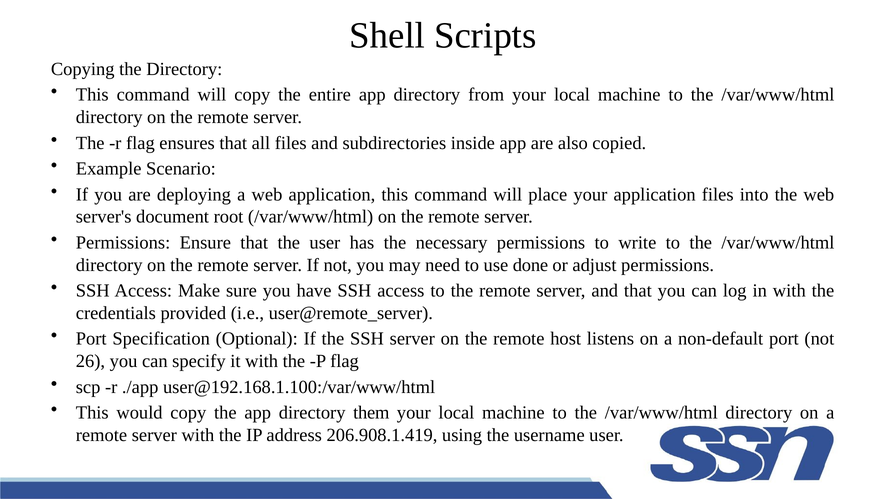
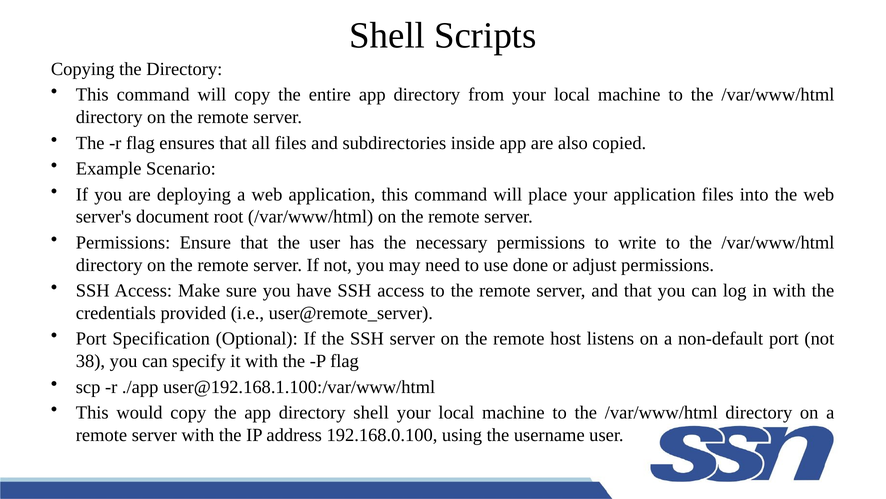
26: 26 -> 38
directory them: them -> shell
206.908.1.419: 206.908.1.419 -> 192.168.0.100
